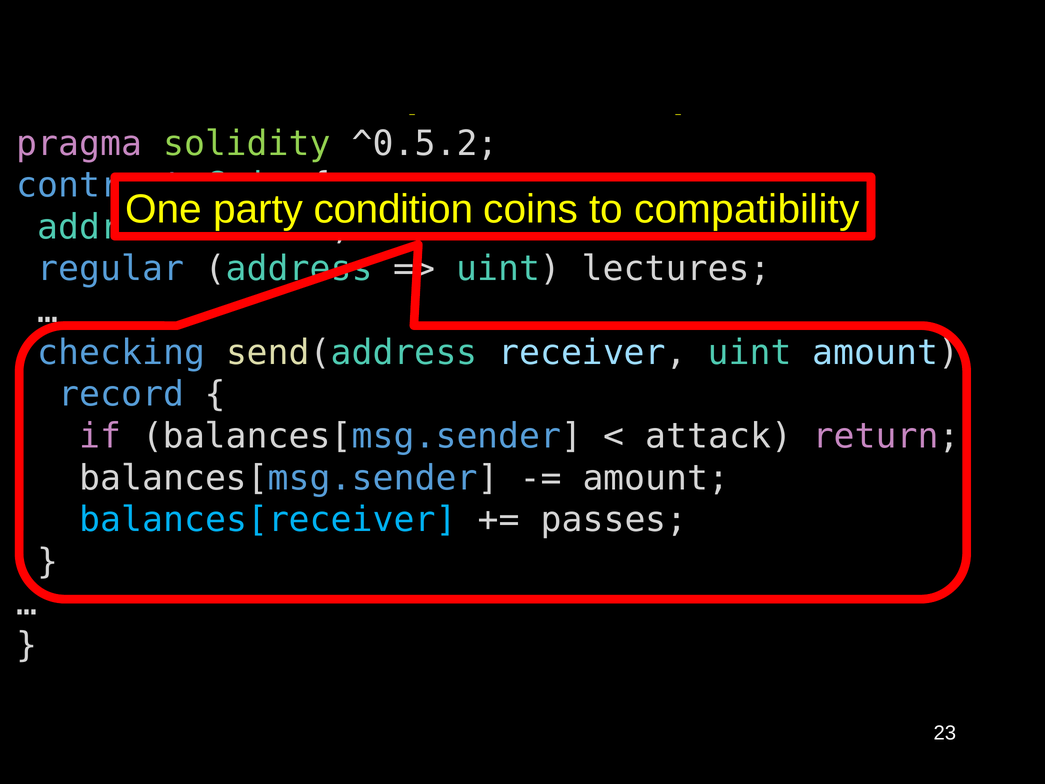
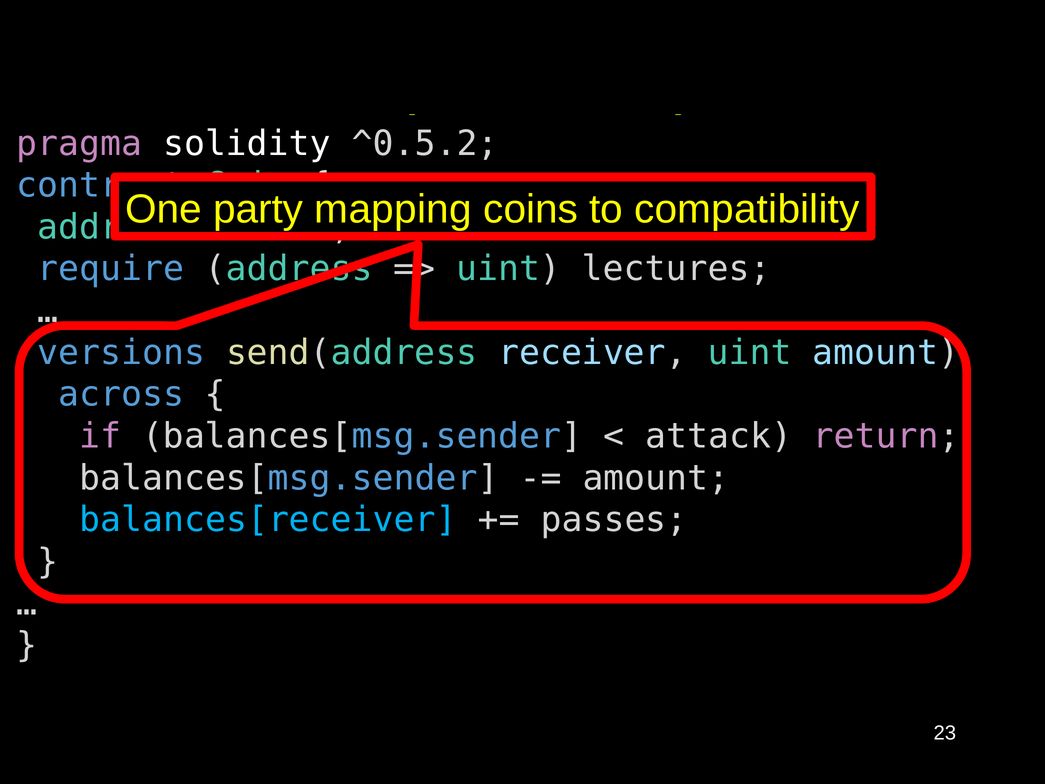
solidity colour: light green -> white
condition: condition -> mapping
regular: regular -> require
checking: checking -> versions
record: record -> across
